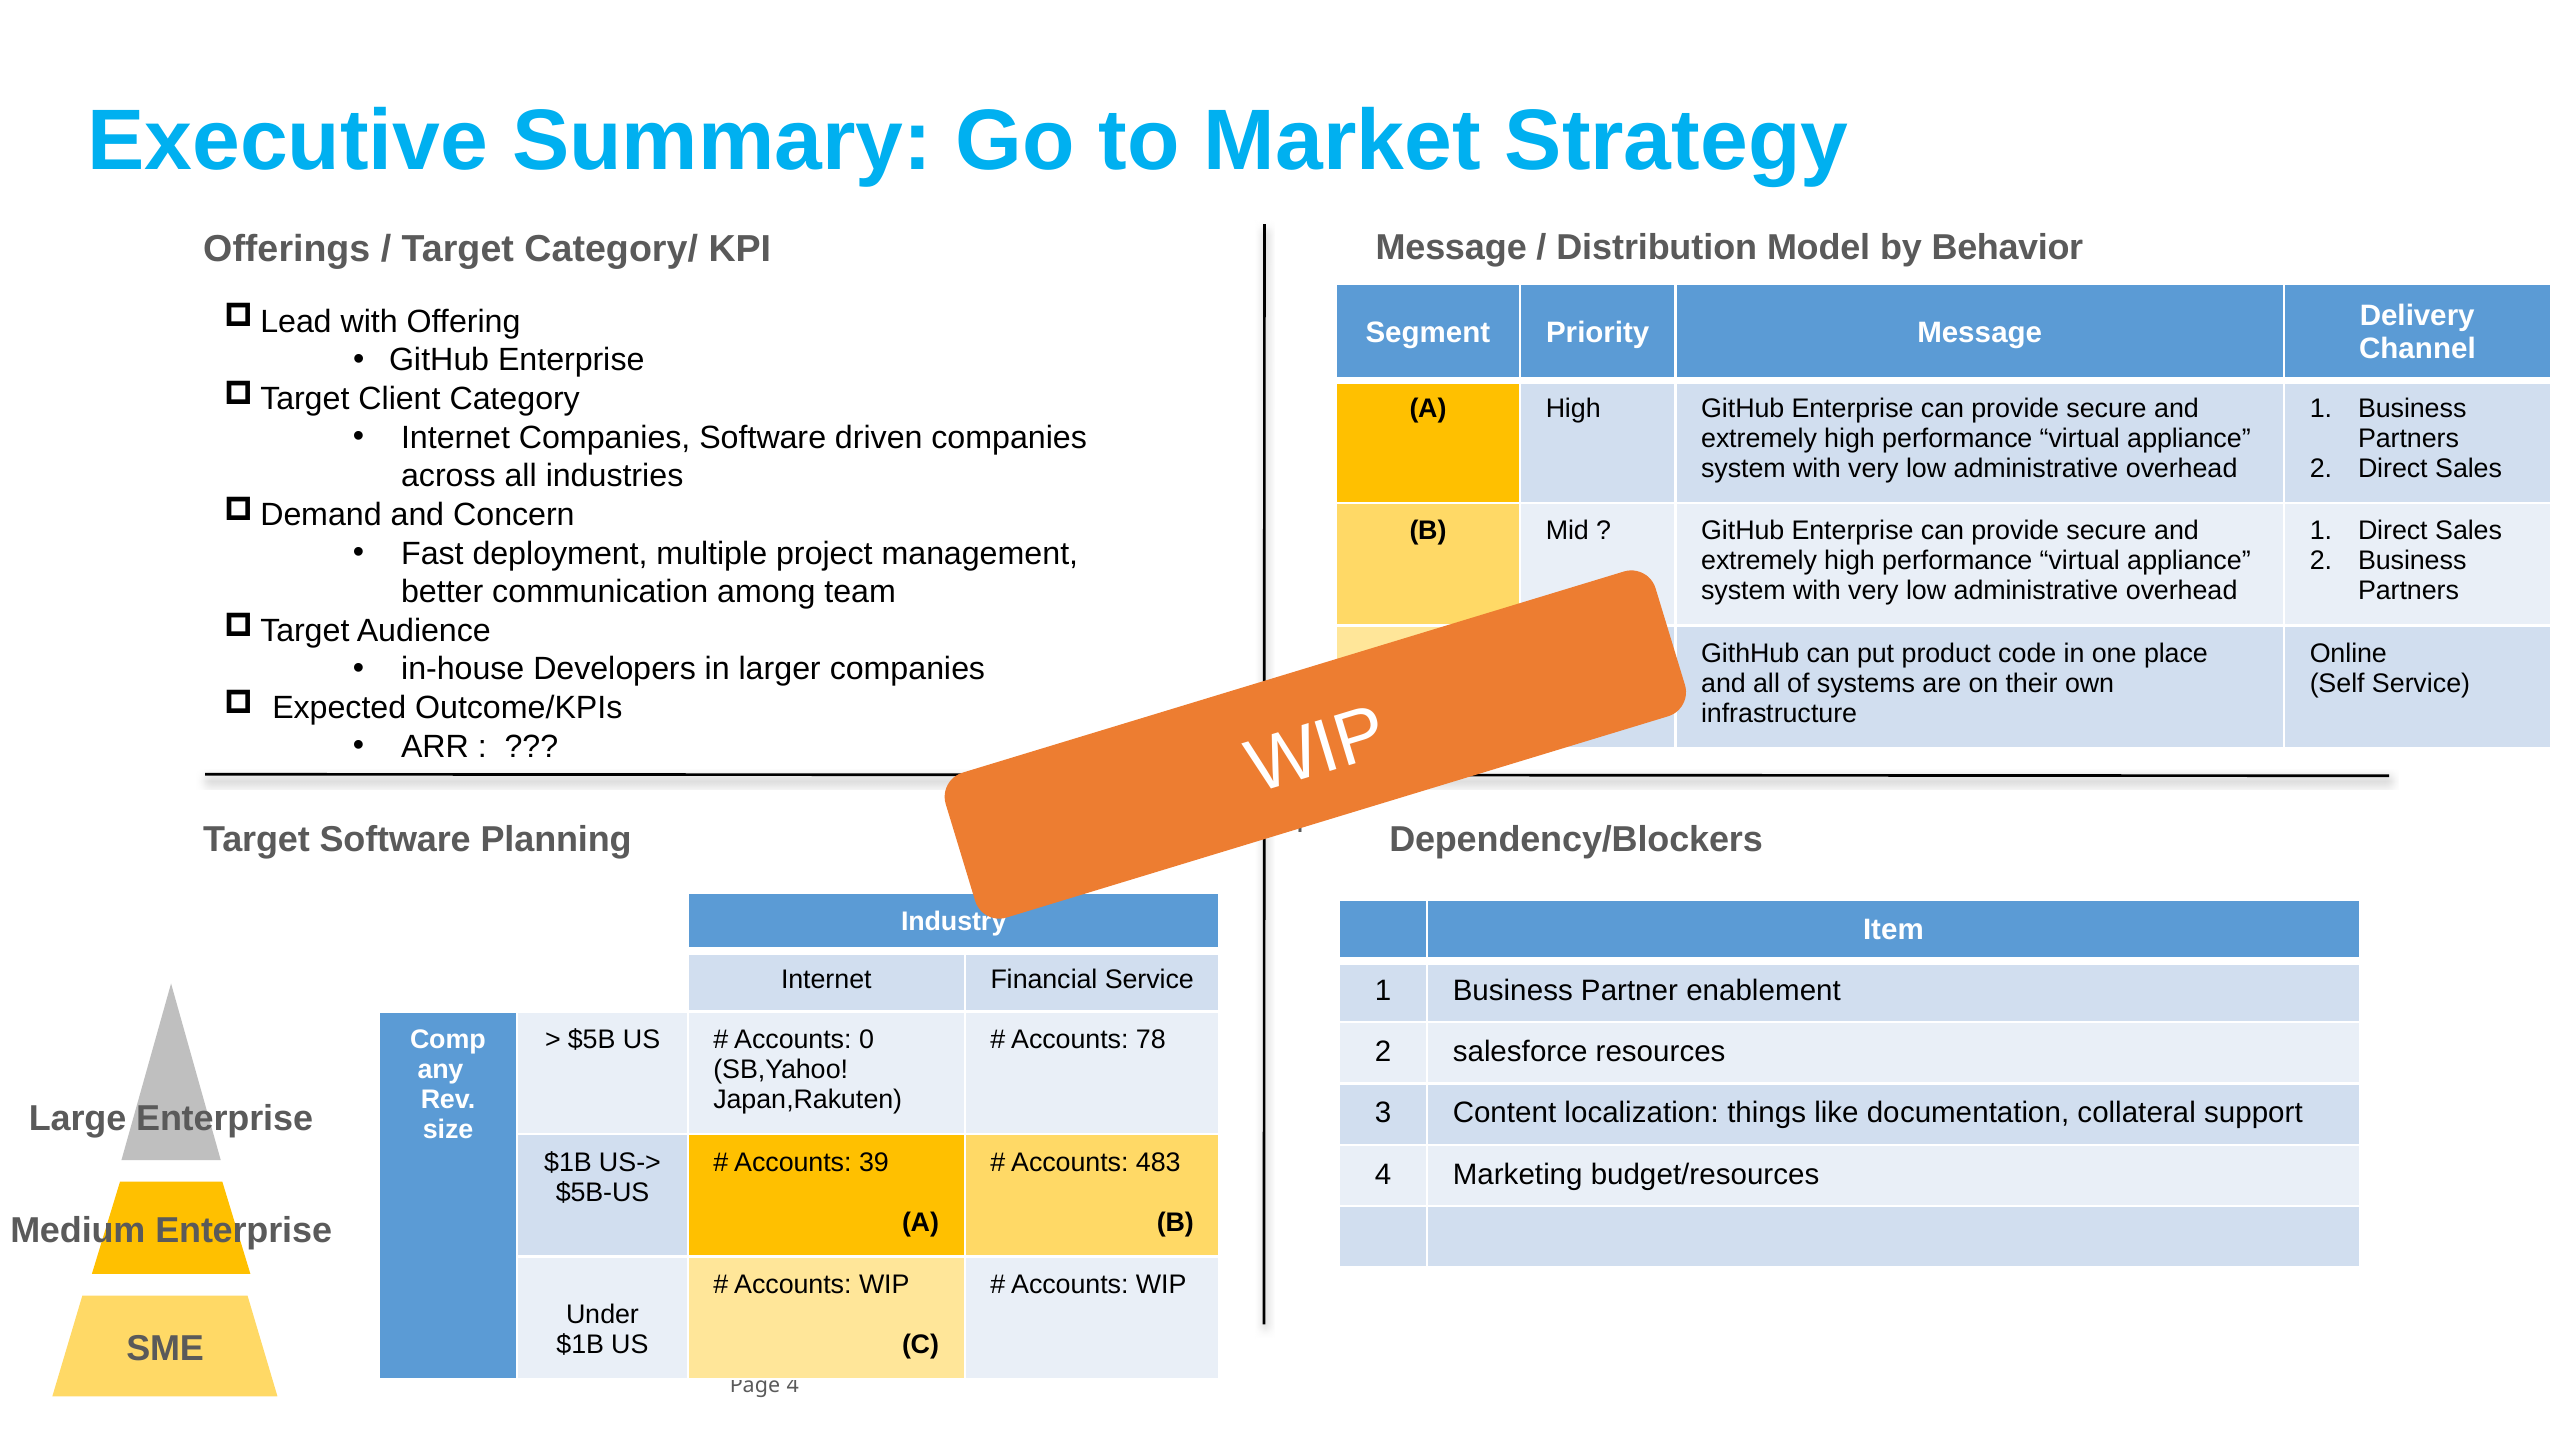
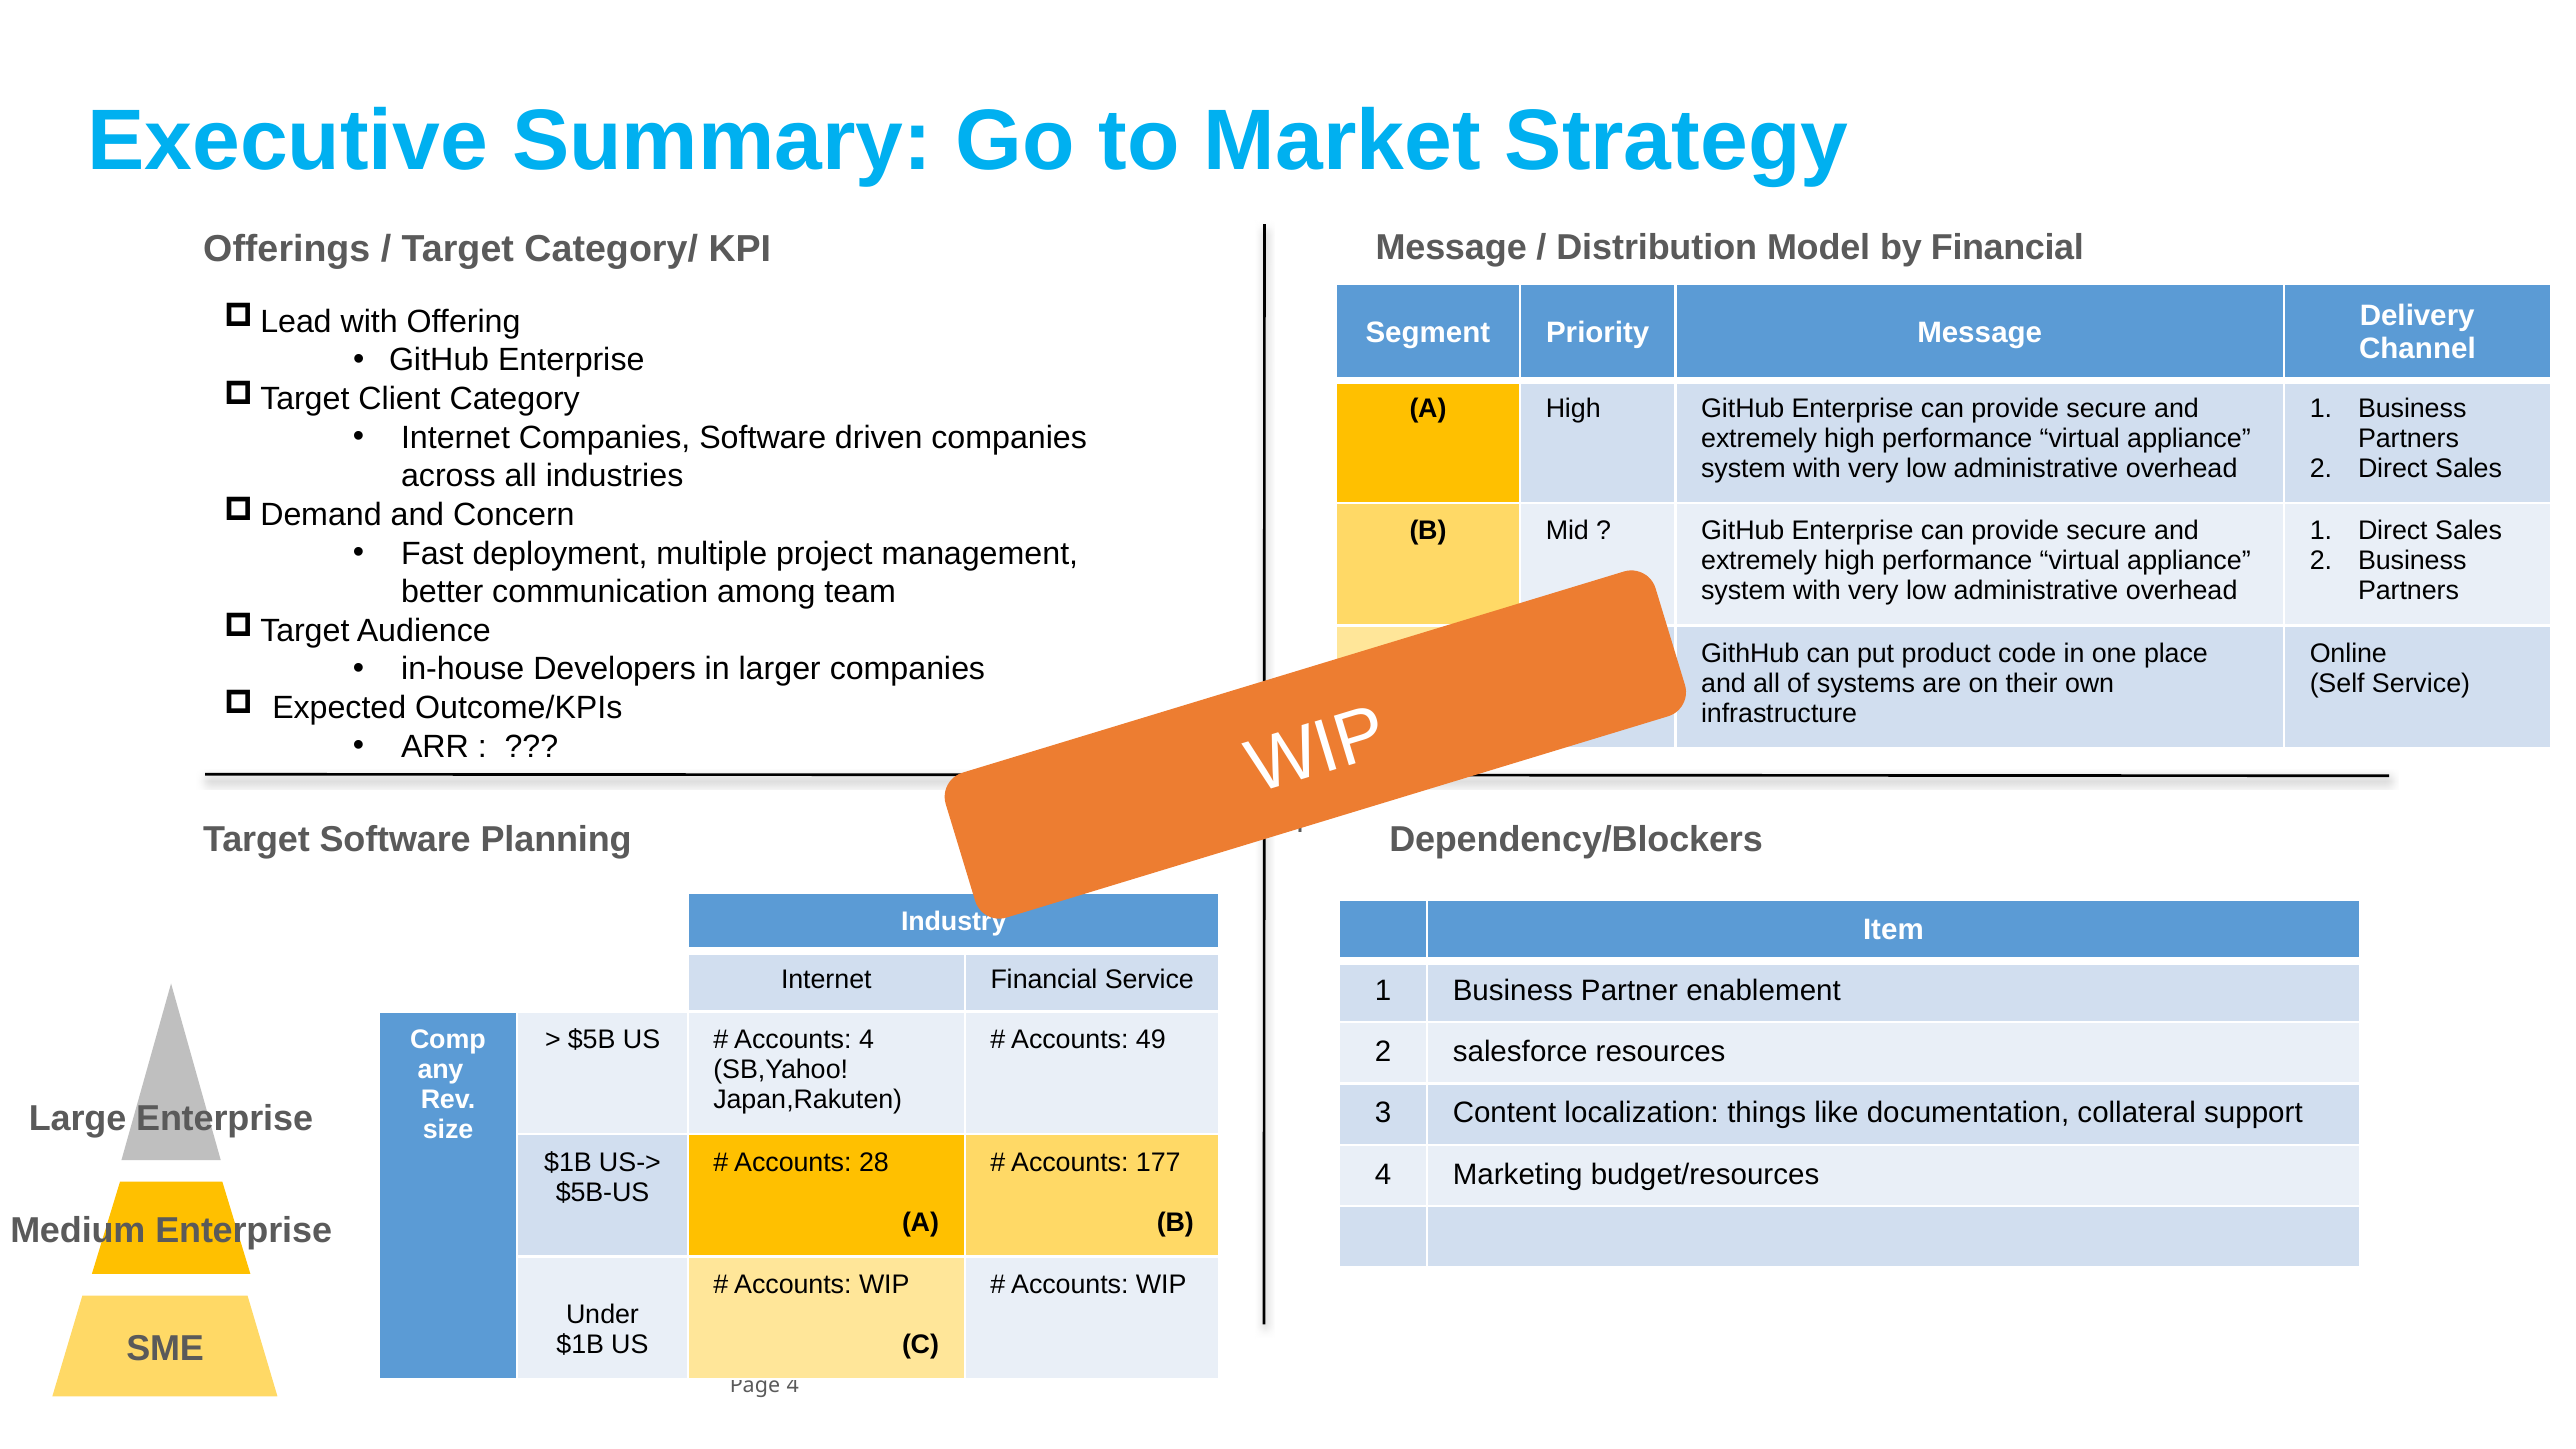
by Behavior: Behavior -> Financial
Accounts 0: 0 -> 4
78: 78 -> 49
39: 39 -> 28
483: 483 -> 177
